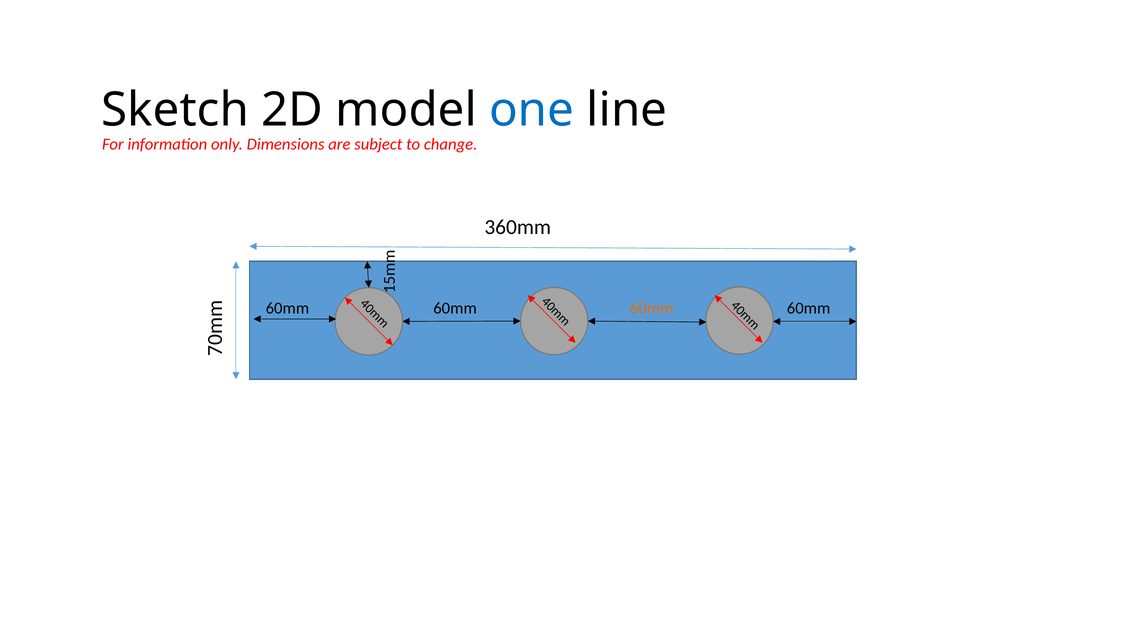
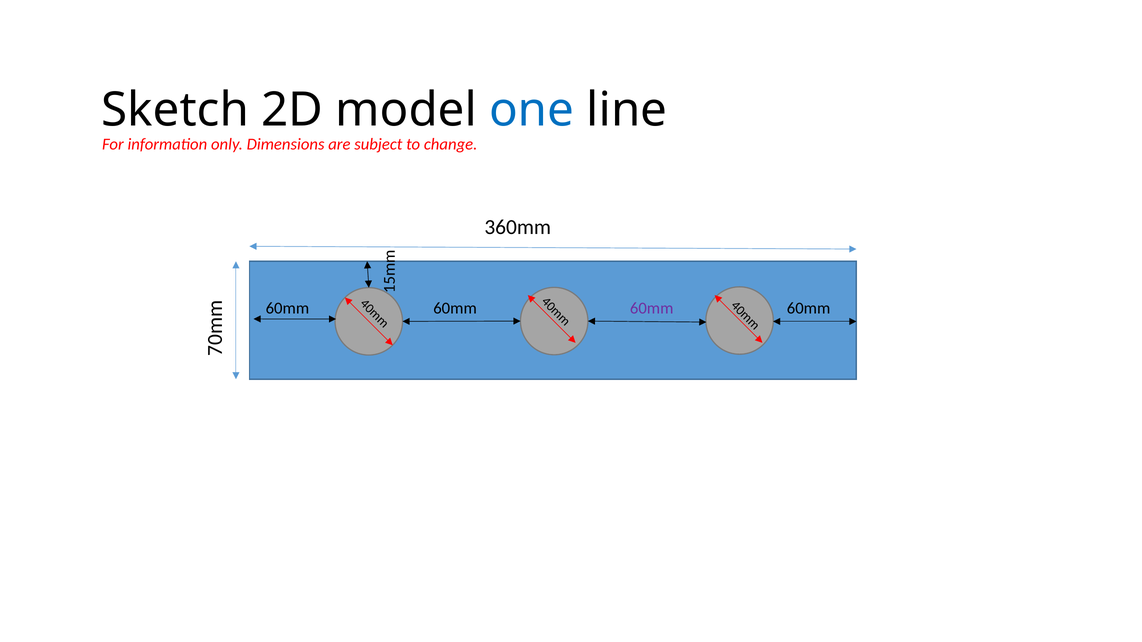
60mm at (652, 308) colour: orange -> purple
